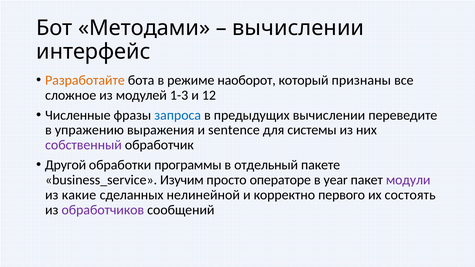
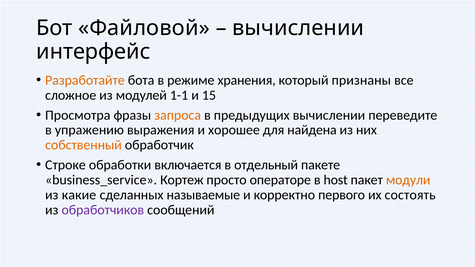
Методами: Методами -> Файловой
наоборот: наоборот -> хранения
1-3: 1-3 -> 1-1
12: 12 -> 15
Численные: Численные -> Просмотра
запроса colour: blue -> orange
sentence: sentence -> хорошее
системы: системы -> найдена
собственный colour: purple -> orange
Другой: Другой -> Строке
программы: программы -> включается
Изучим: Изучим -> Кортеж
year: year -> host
модули colour: purple -> orange
нелинейной: нелинейной -> называемые
